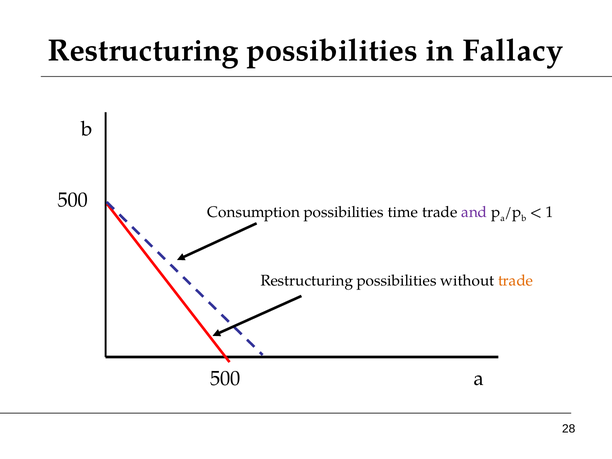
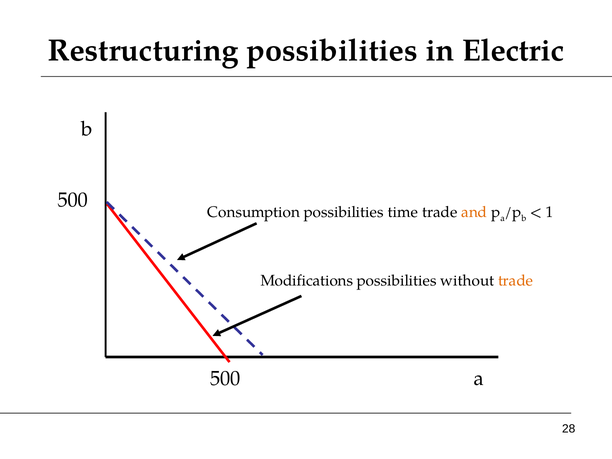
Fallacy: Fallacy -> Electric
and colour: purple -> orange
Restructuring at (307, 281): Restructuring -> Modifications
